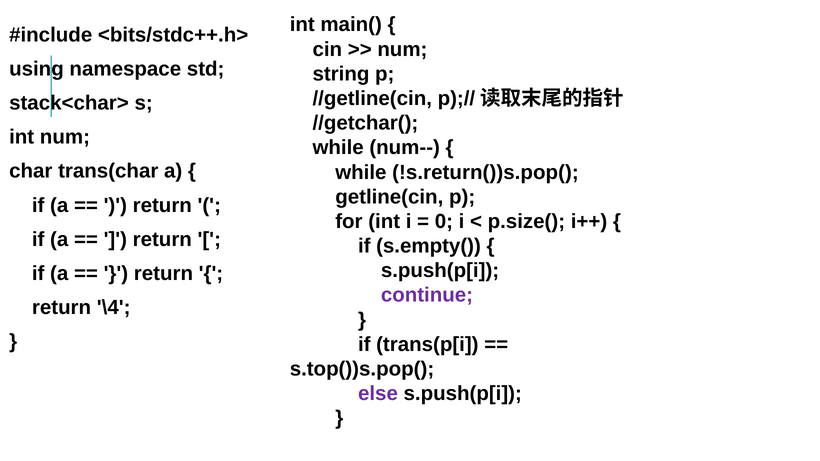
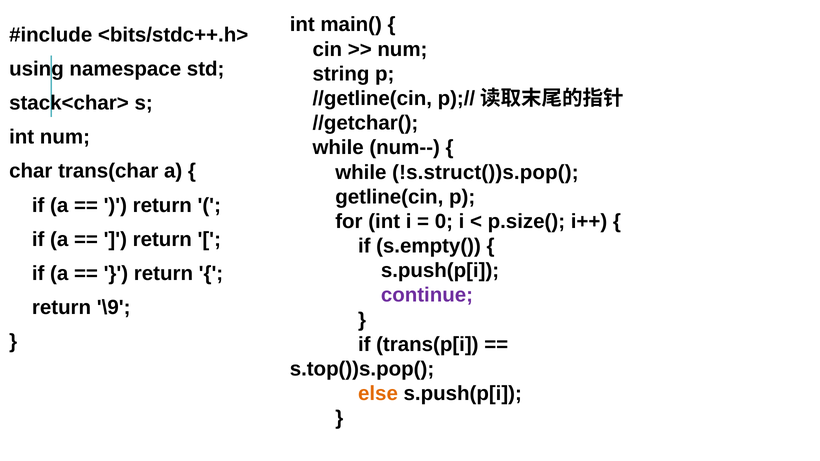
!s.return())s.pop(: !s.return())s.pop( -> !s.struct())s.pop(
\4: \4 -> \9
else colour: purple -> orange
